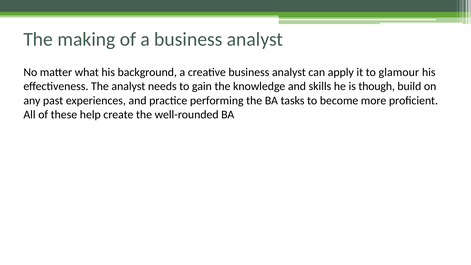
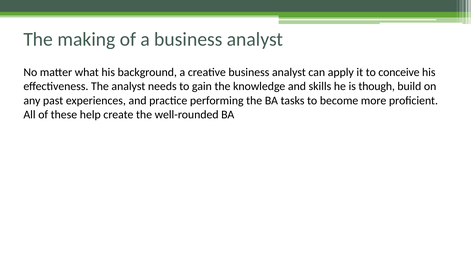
glamour: glamour -> conceive
